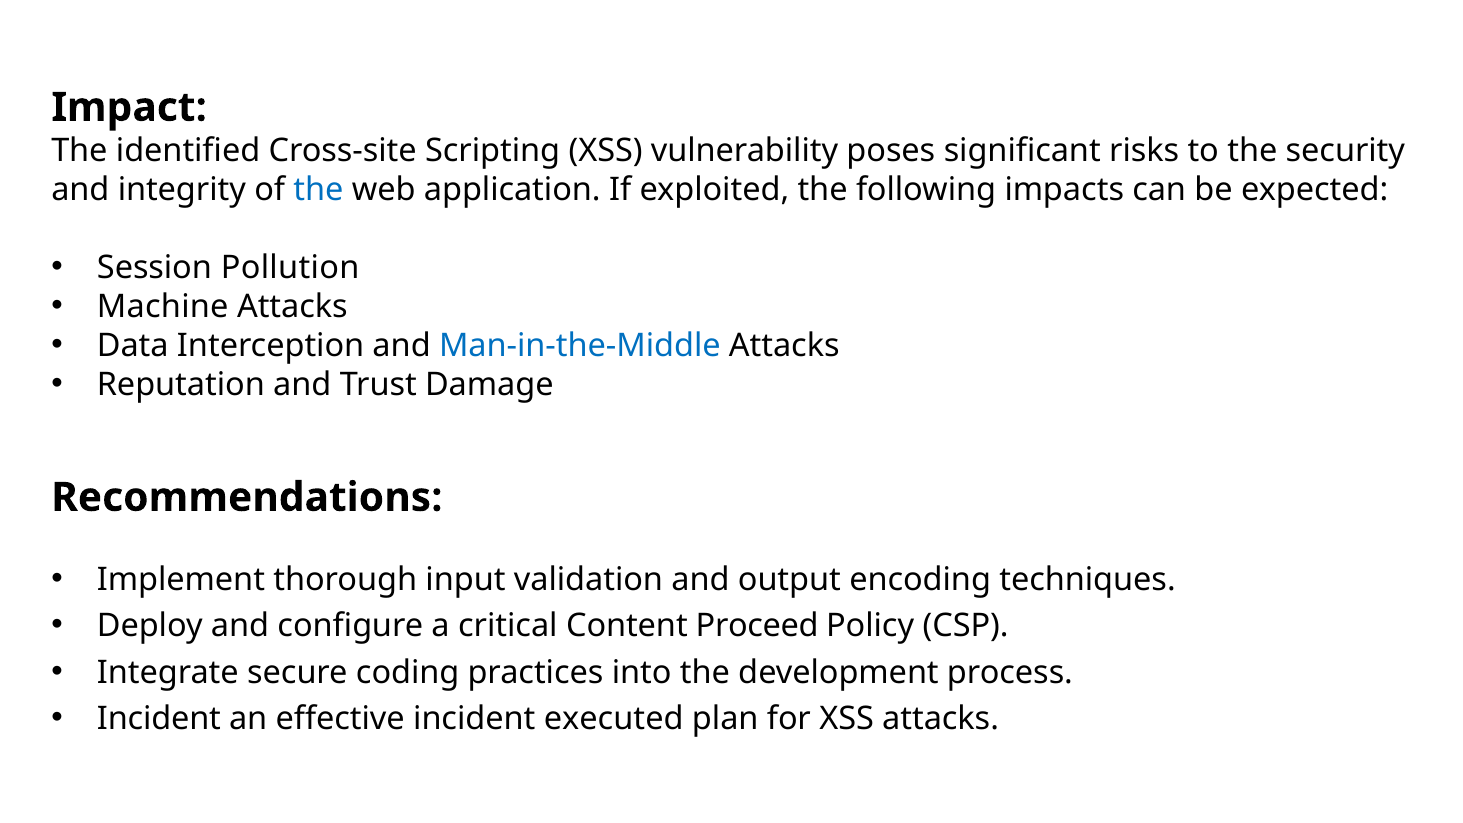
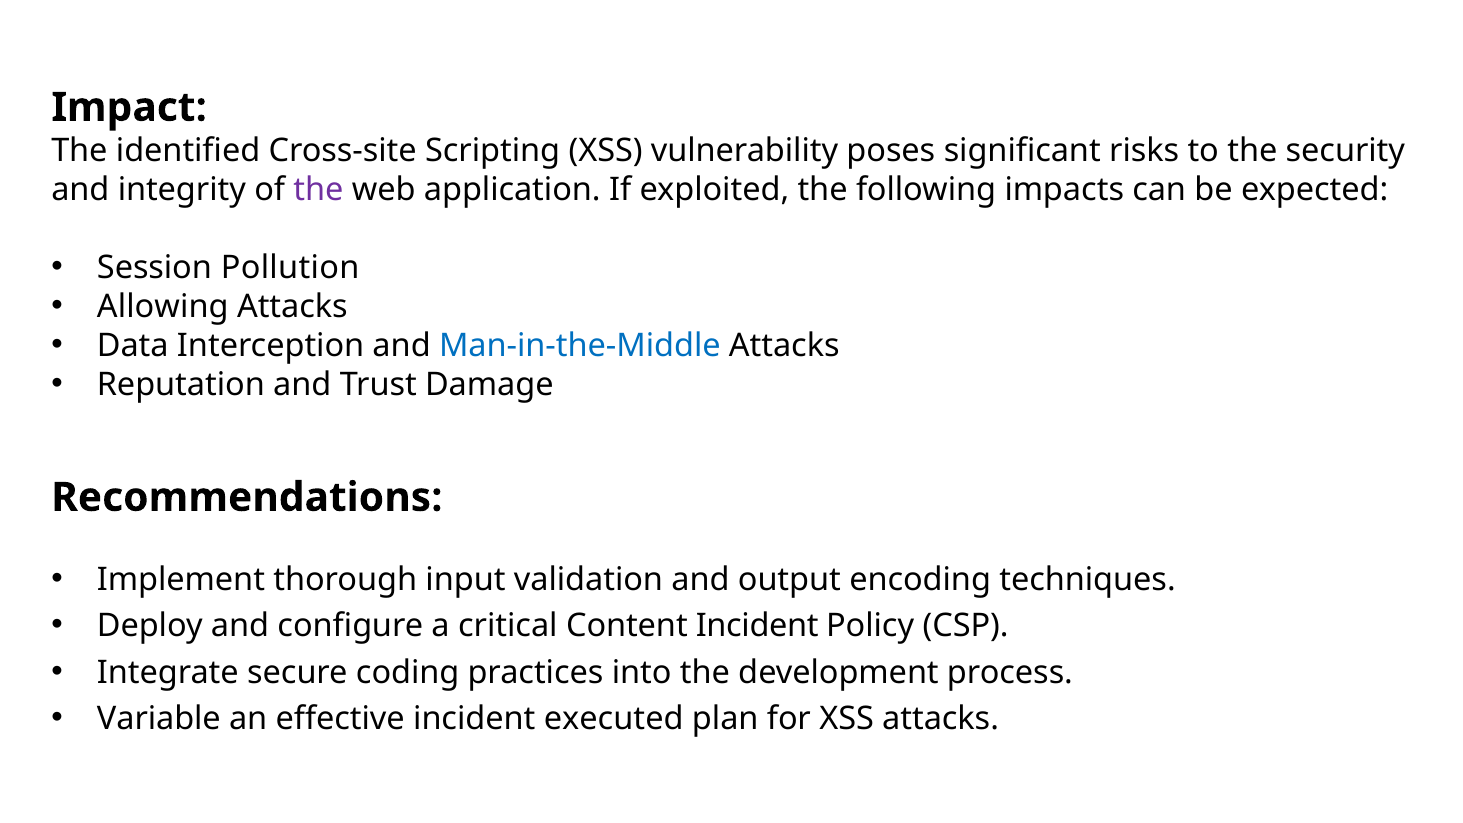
the at (318, 190) colour: blue -> purple
Machine: Machine -> Allowing
Content Proceed: Proceed -> Incident
Incident at (159, 719): Incident -> Variable
